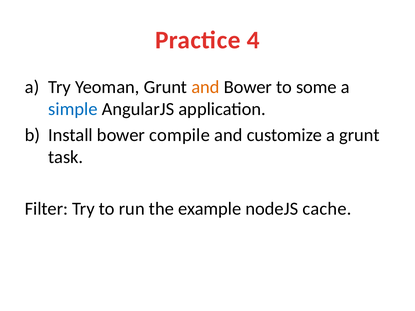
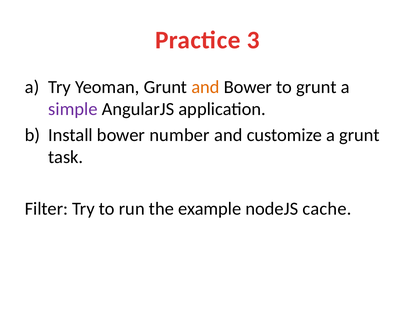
4: 4 -> 3
to some: some -> grunt
simple colour: blue -> purple
compile: compile -> number
